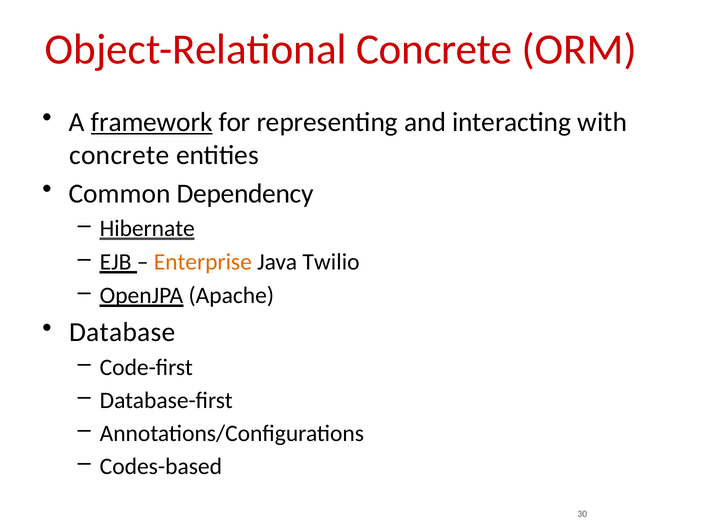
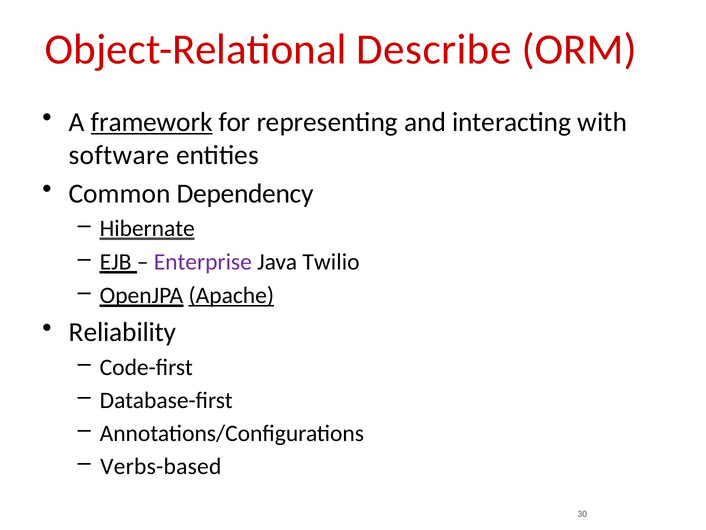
Object-Relational Concrete: Concrete -> Describe
concrete at (119, 155): concrete -> software
Enterprise colour: orange -> purple
Apache underline: none -> present
Database: Database -> Reliability
Codes-based: Codes-based -> Verbs-based
